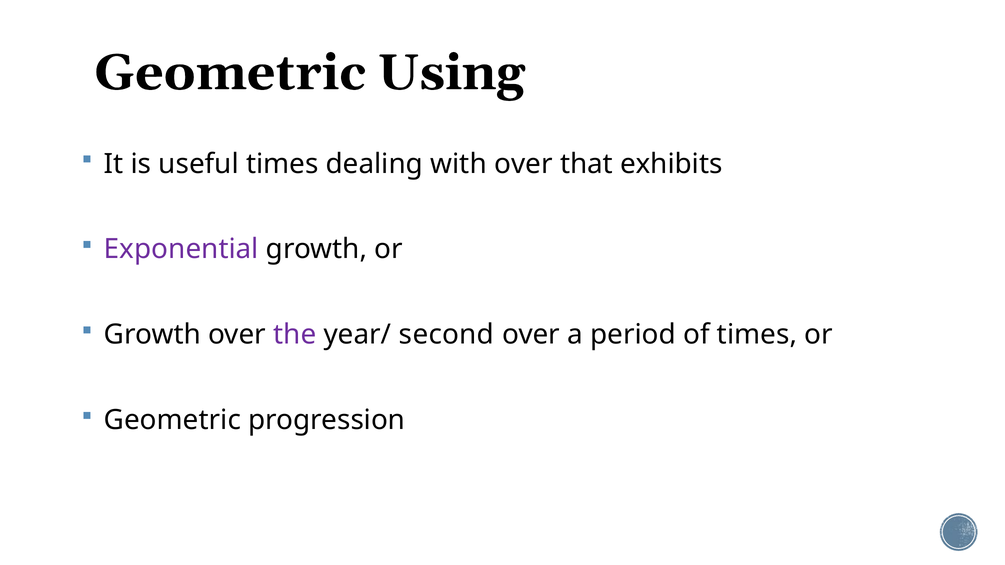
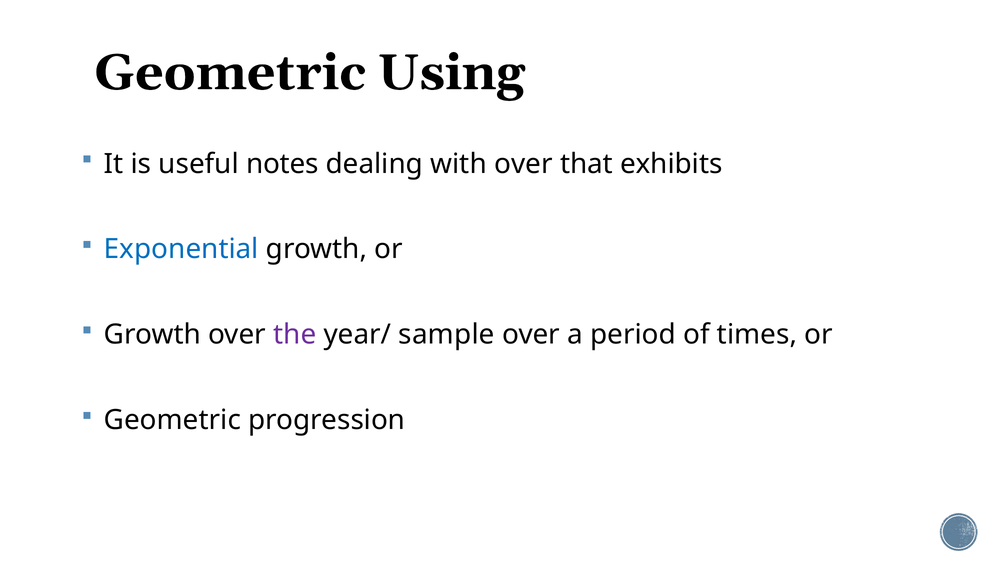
useful times: times -> notes
Exponential colour: purple -> blue
second: second -> sample
